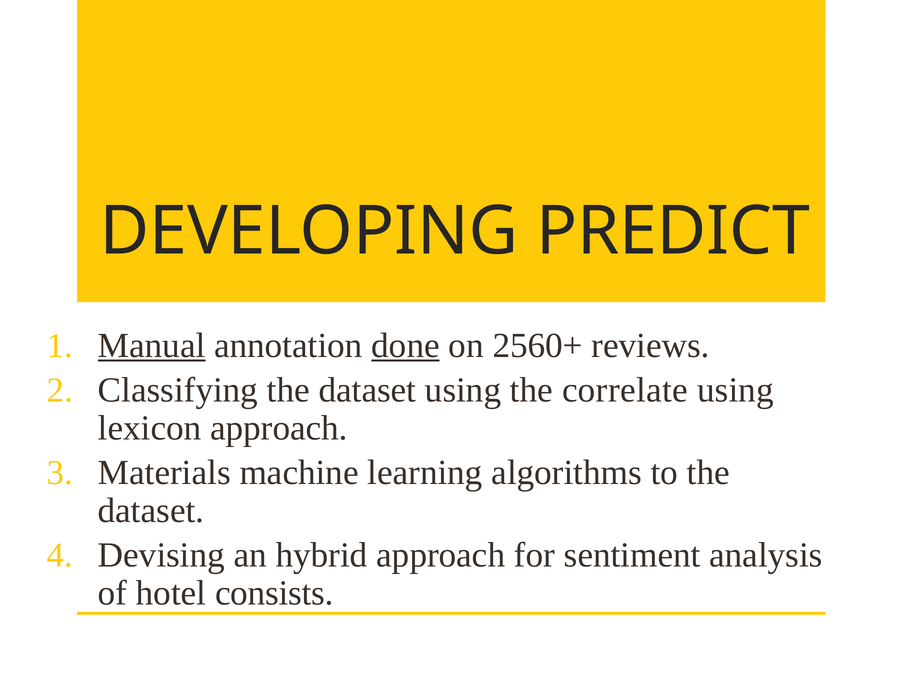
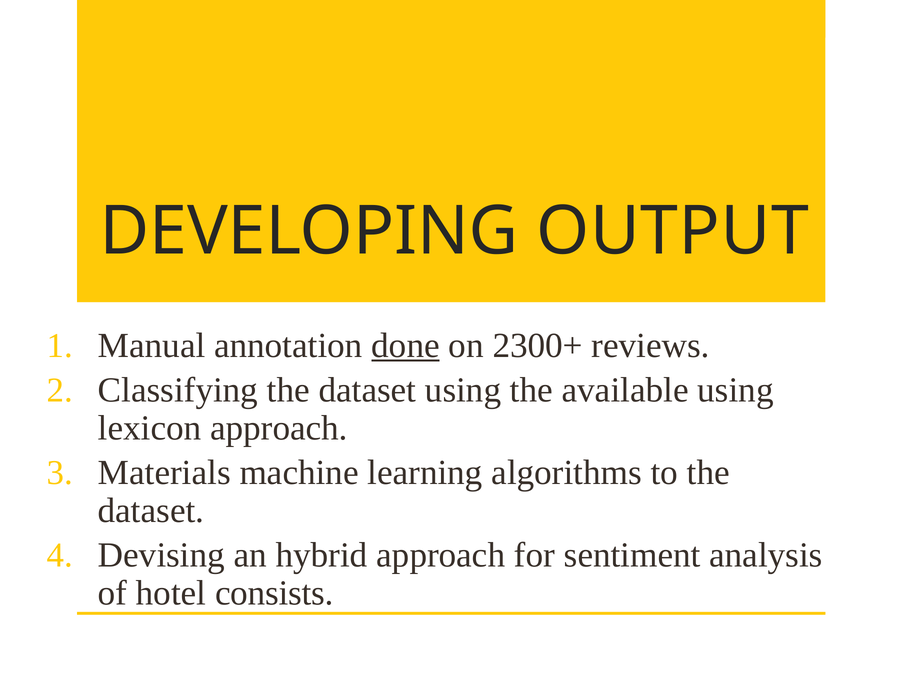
PREDICT: PREDICT -> OUTPUT
Manual underline: present -> none
2560+: 2560+ -> 2300+
correlate: correlate -> available
